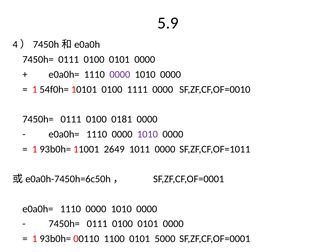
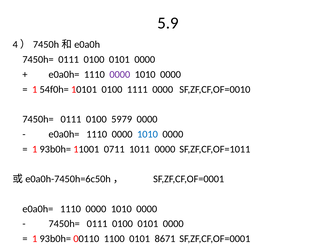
0181: 0181 -> 5979
1010 at (147, 134) colour: purple -> blue
2649: 2649 -> 0711
5000: 5000 -> 8671
